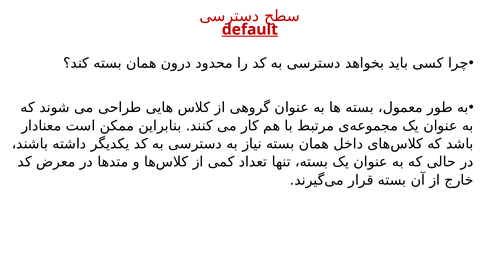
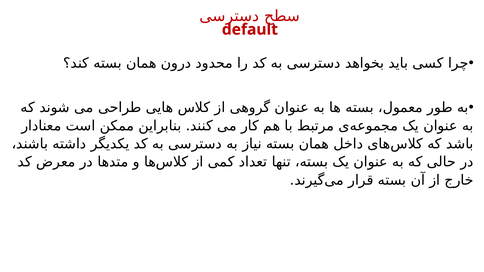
default underline: present -> none
